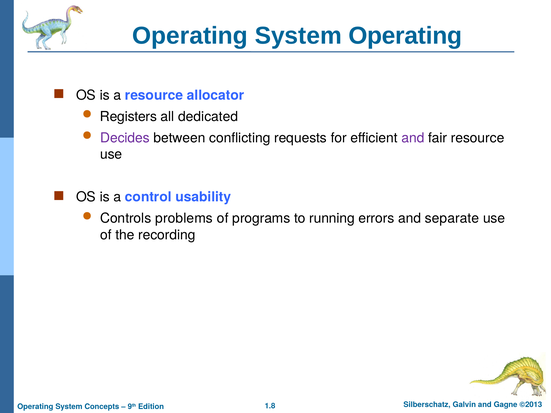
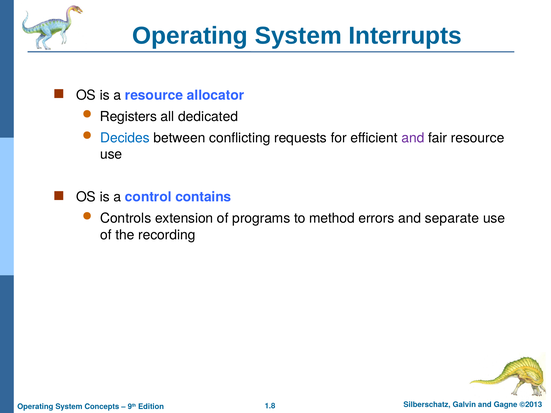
System Operating: Operating -> Interrupts
Decides colour: purple -> blue
usability: usability -> contains
problems: problems -> extension
running: running -> method
